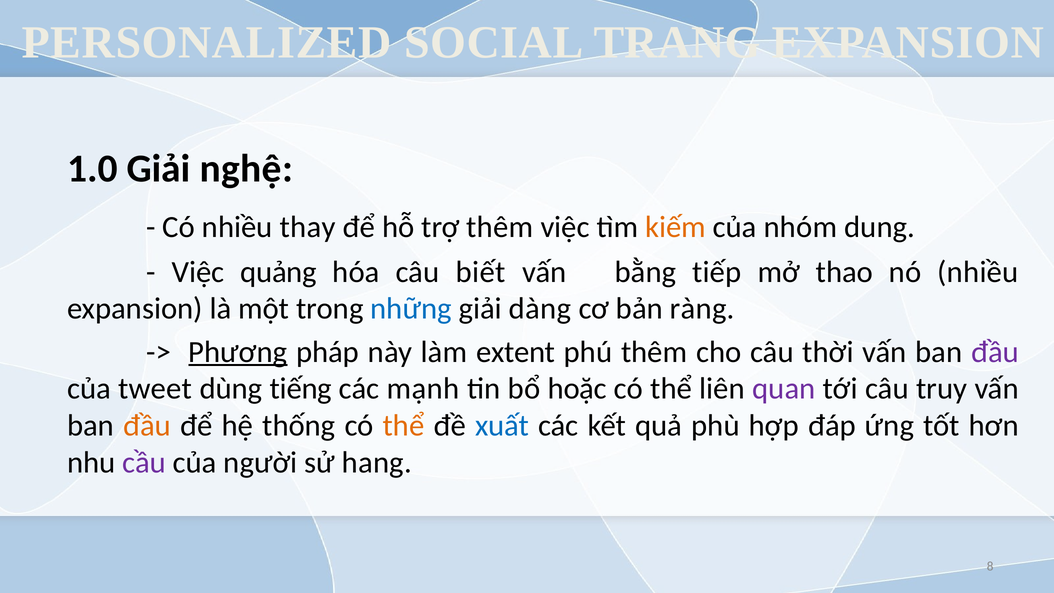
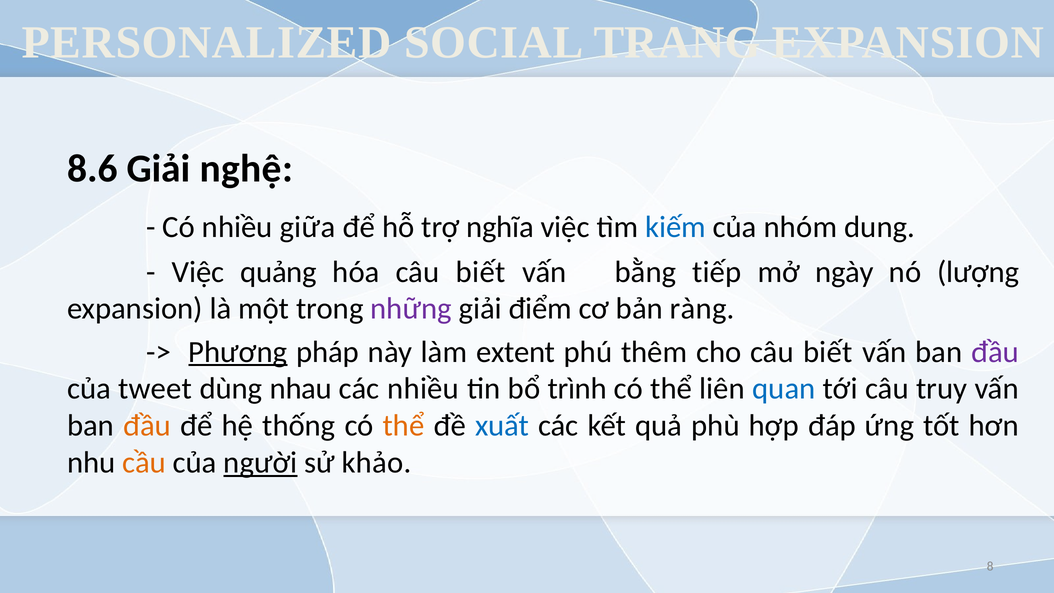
1.0: 1.0 -> 8.6
thay: thay -> giữa
trợ thêm: thêm -> nghĩa
kiếm colour: orange -> blue
thao: thao -> ngày
nó nhiều: nhiều -> lượng
những colour: blue -> purple
dàng: dàng -> điểm
cho câu thời: thời -> biết
tiếng: tiếng -> nhau
các mạnh: mạnh -> nhiều
hoặc: hoặc -> trình
quan colour: purple -> blue
cầu colour: purple -> orange
người underline: none -> present
hang: hang -> khảo
